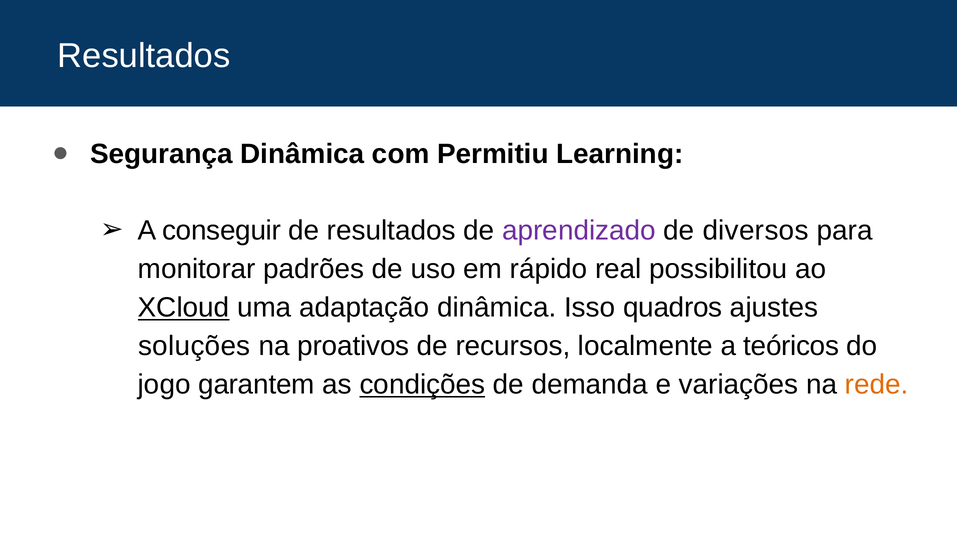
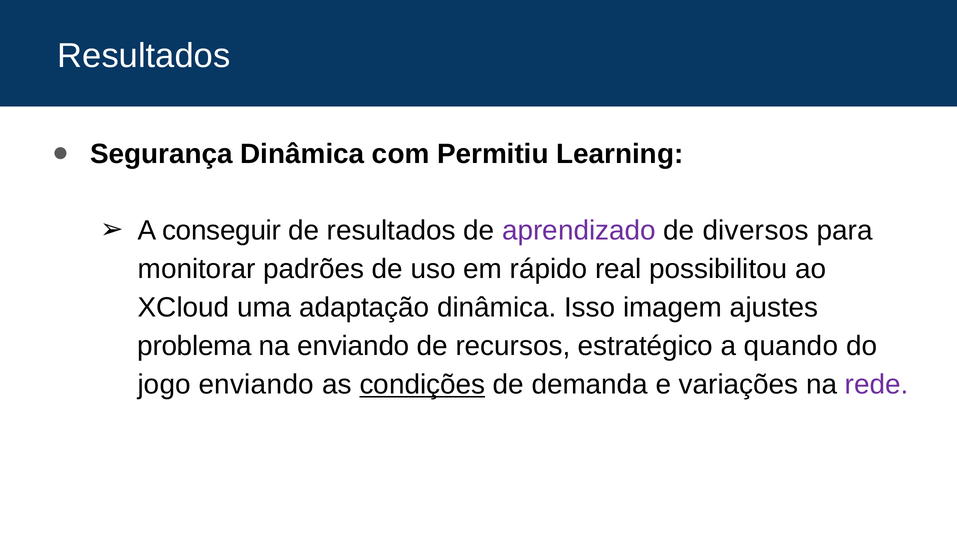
XCloud underline: present -> none
quadros: quadros -> imagem
soluções: soluções -> problema
na proativos: proativos -> enviando
localmente: localmente -> estratégico
teóricos: teóricos -> quando
jogo garantem: garantem -> enviando
rede colour: orange -> purple
